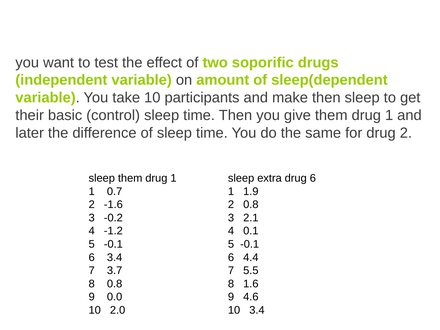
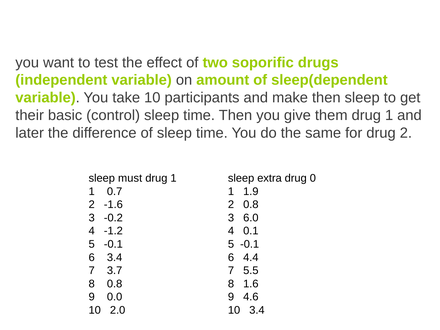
sleep them: them -> must
drug 6: 6 -> 0
2.1: 2.1 -> 6.0
